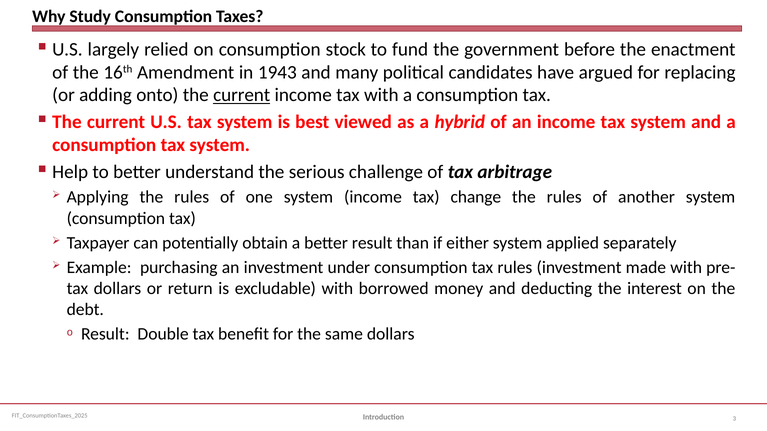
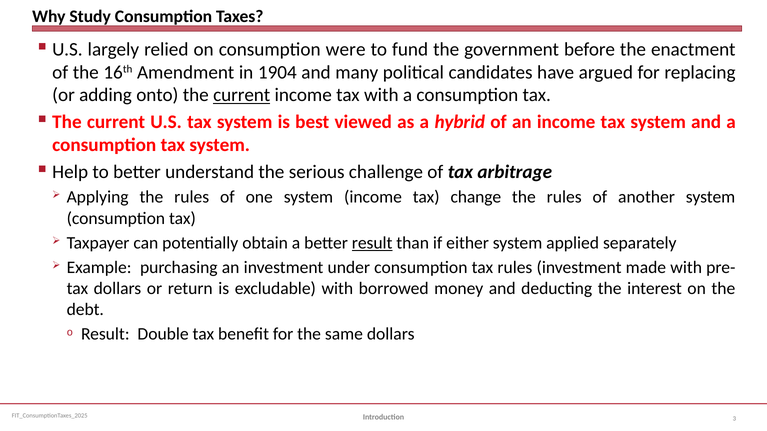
stock: stock -> were
1943: 1943 -> 1904
result at (372, 243) underline: none -> present
